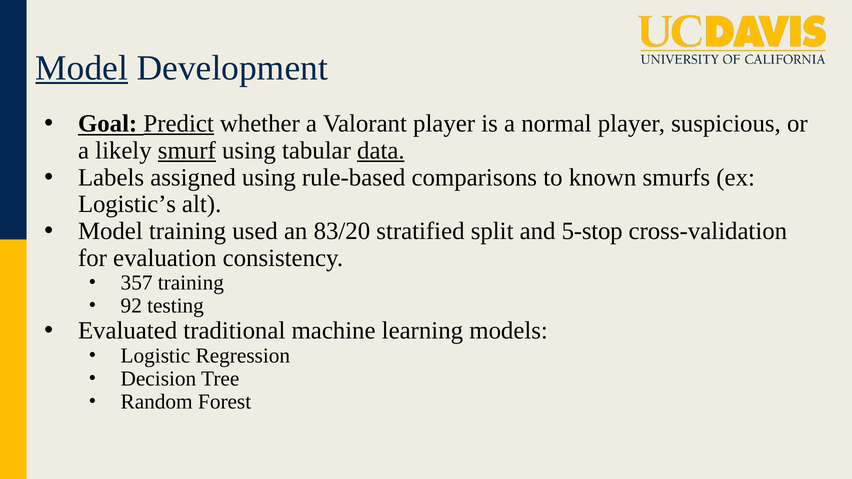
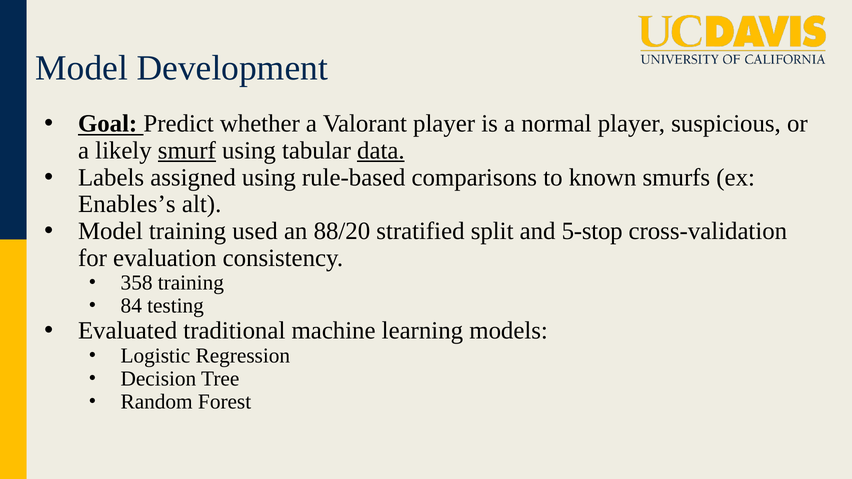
Model at (82, 68) underline: present -> none
Predict underline: present -> none
Logistic’s: Logistic’s -> Enables’s
83/20: 83/20 -> 88/20
357: 357 -> 358
92: 92 -> 84
